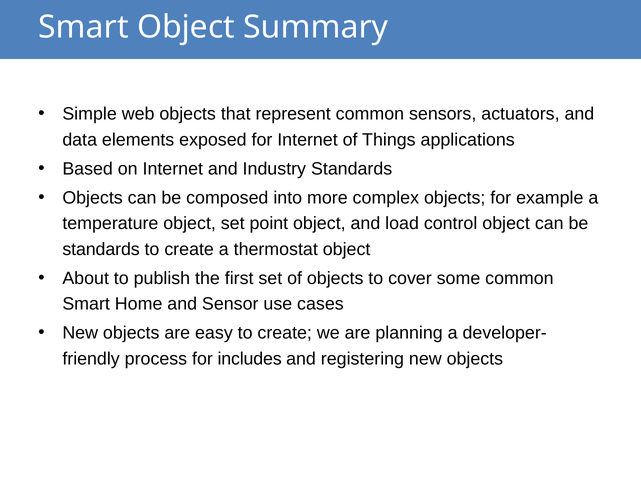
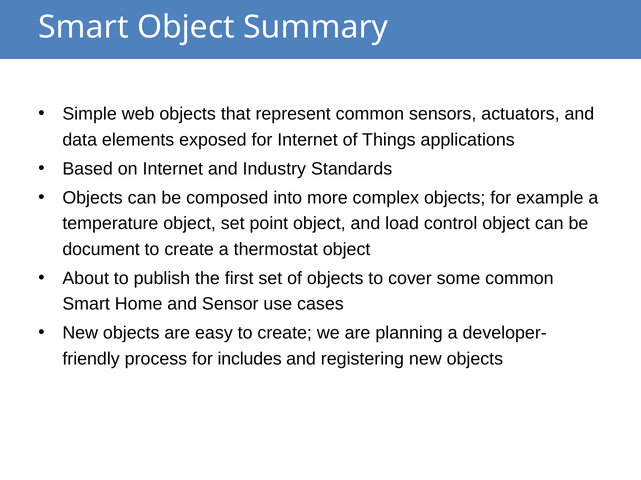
standards at (101, 250): standards -> document
